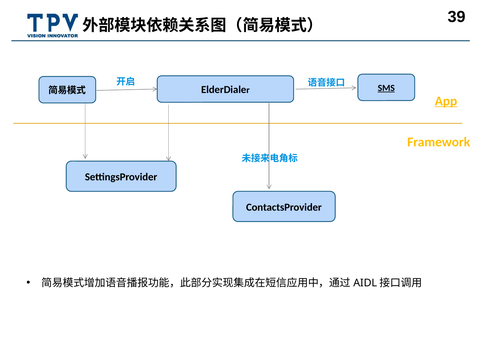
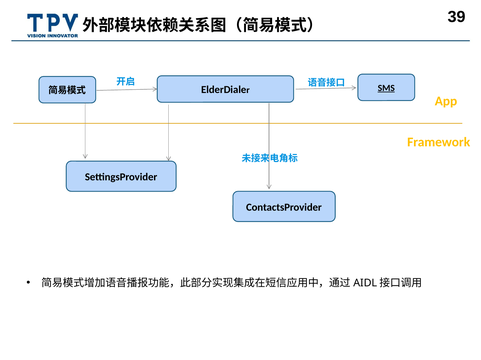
App underline: present -> none
